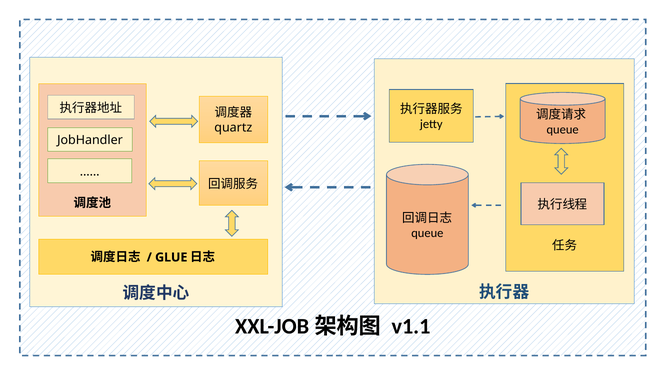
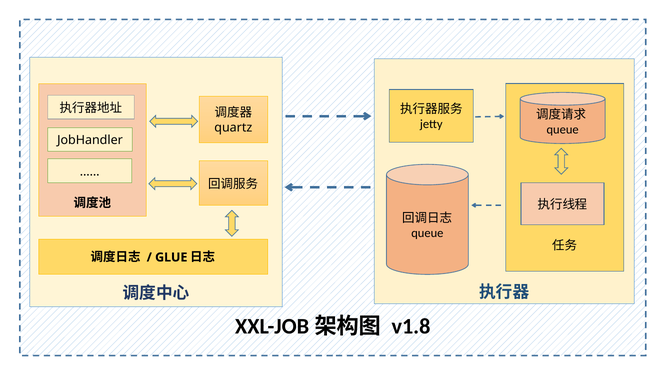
v1.1: v1.1 -> v1.8
